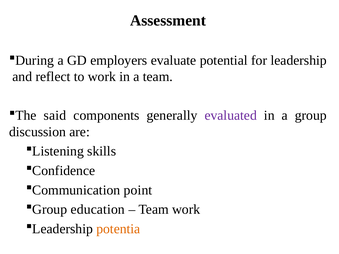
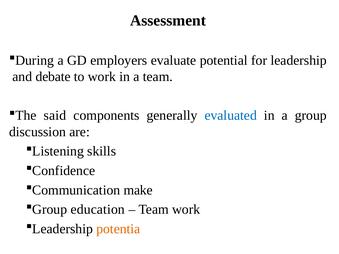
reflect: reflect -> debate
evaluated colour: purple -> blue
point: point -> make
